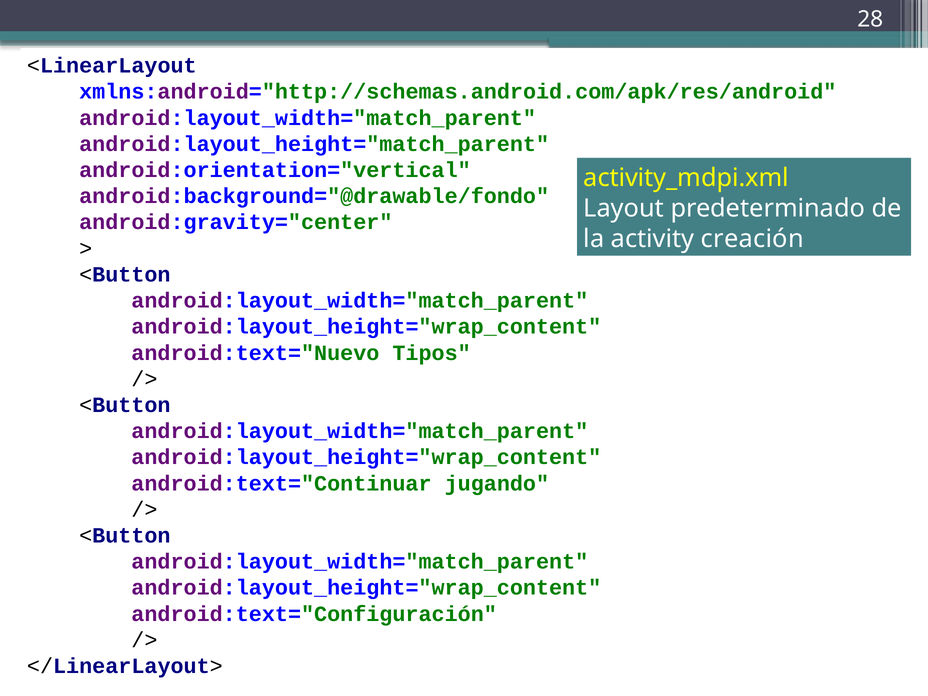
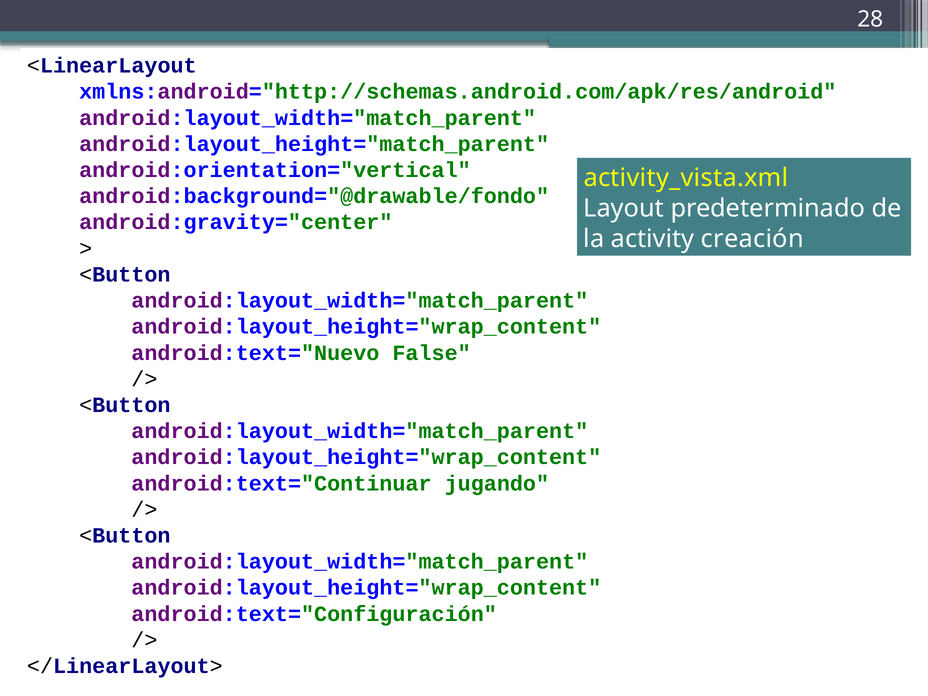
activity_mdpi.xml: activity_mdpi.xml -> activity_vista.xml
Tipos: Tipos -> False
